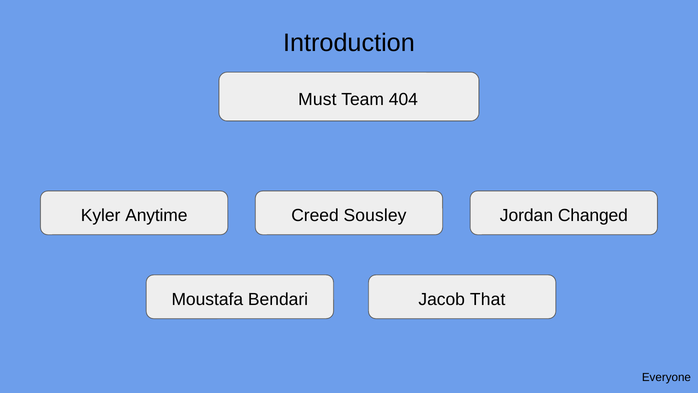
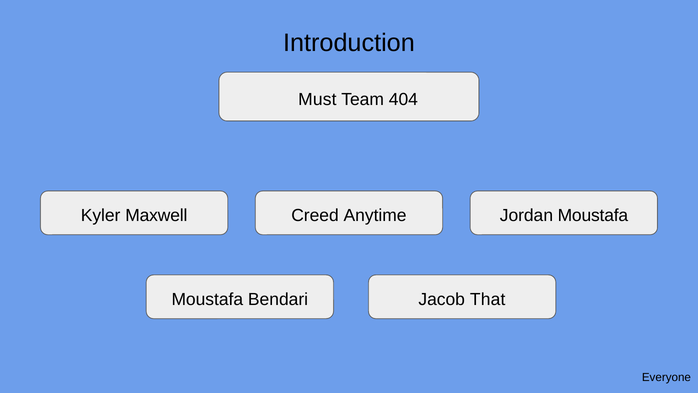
Anytime: Anytime -> Maxwell
Sousley: Sousley -> Anytime
Jordan Changed: Changed -> Moustafa
